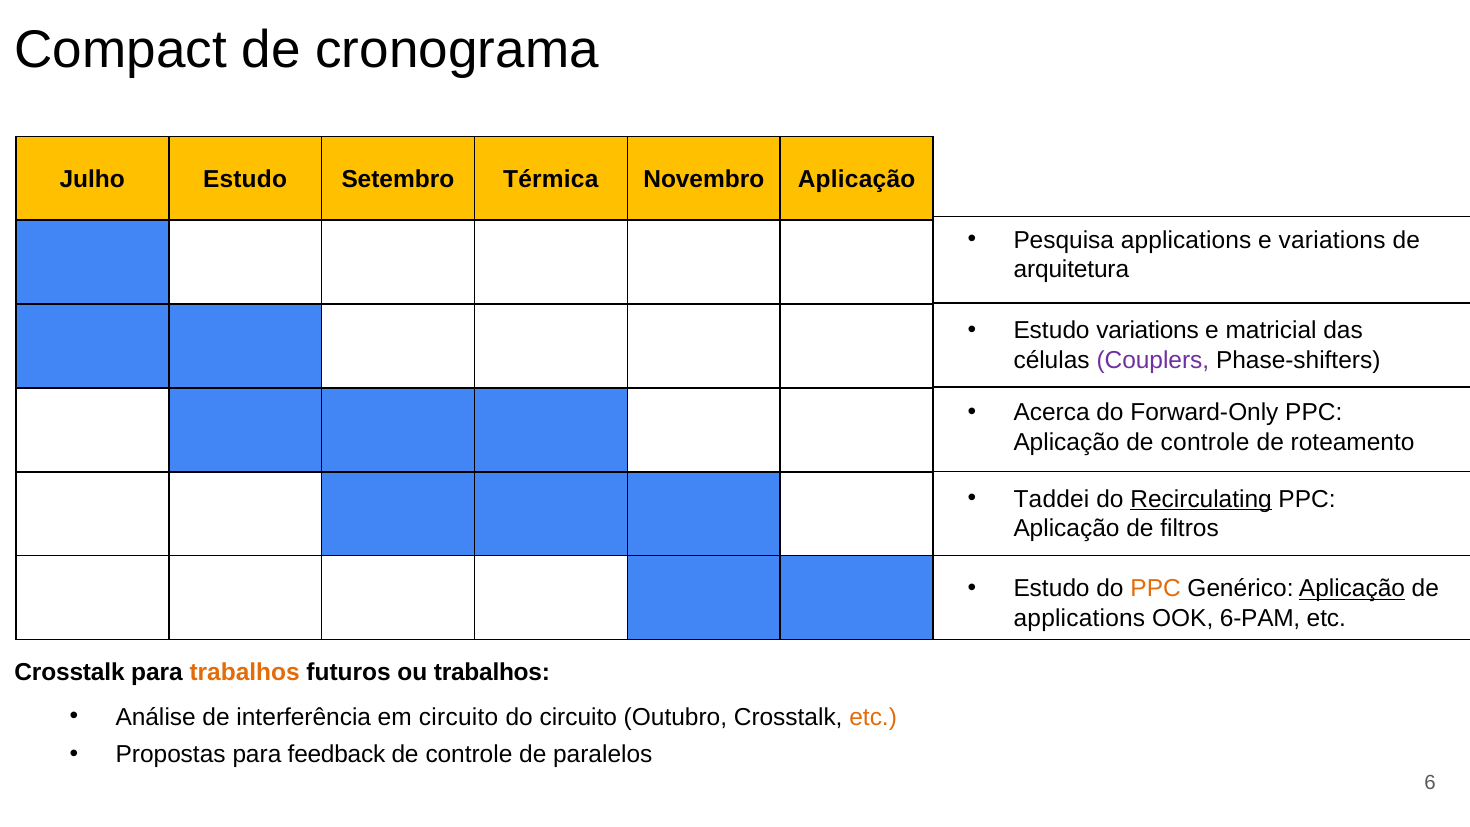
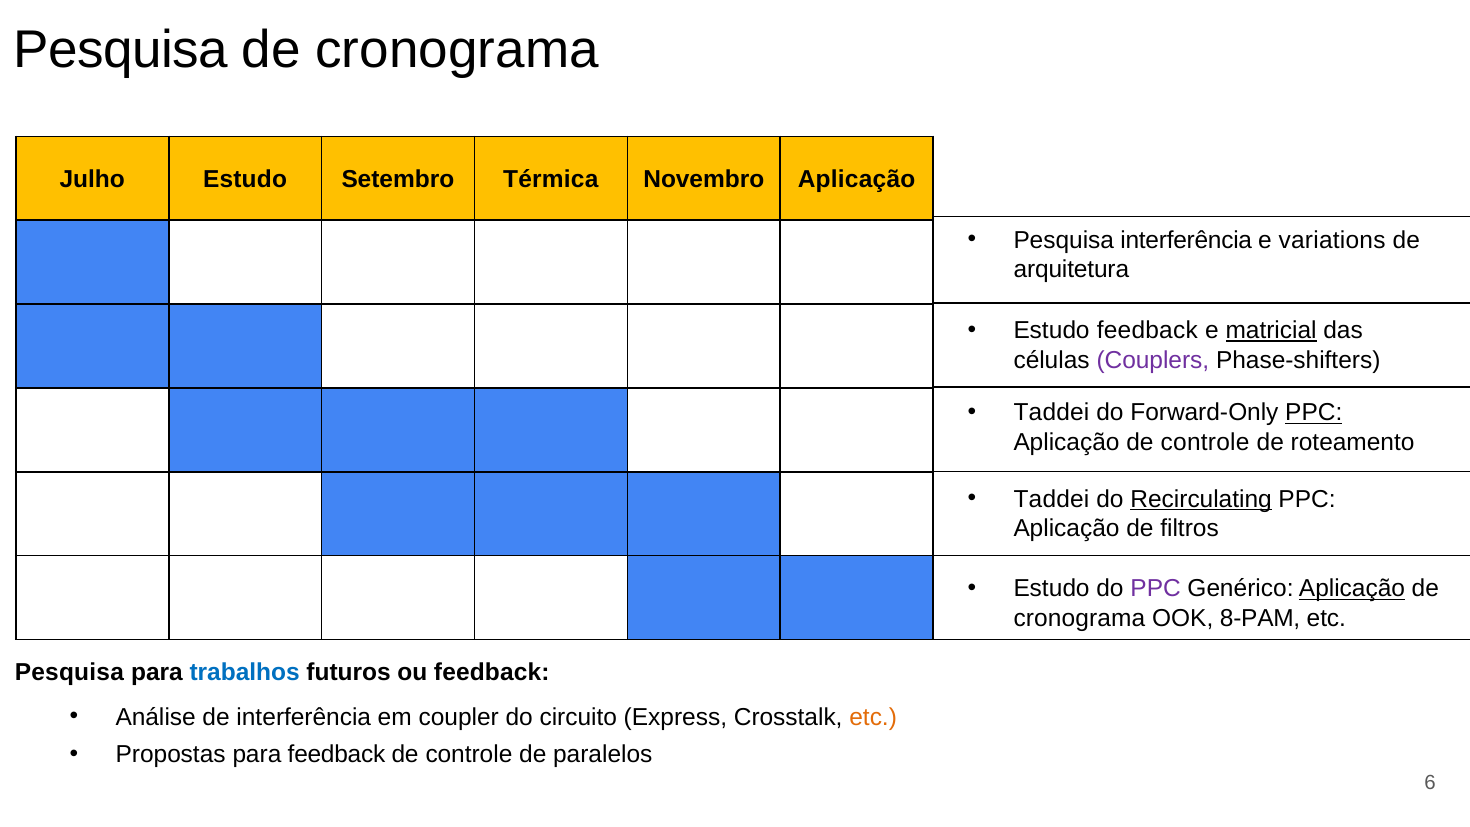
Compact at (121, 50): Compact -> Pesquisa
Pesquisa applications: applications -> interferência
Estudo variations: variations -> feedback
matricial underline: none -> present
Acerca at (1052, 413): Acerca -> Taddei
PPC at (1314, 413) underline: none -> present
PPC at (1156, 589) colour: orange -> purple
applications at (1079, 618): applications -> cronograma
6-PAM: 6-PAM -> 8-PAM
Crosstalk at (70, 673): Crosstalk -> Pesquisa
trabalhos at (245, 673) colour: orange -> blue
ou trabalhos: trabalhos -> feedback
em circuito: circuito -> coupler
Outubro: Outubro -> Express
